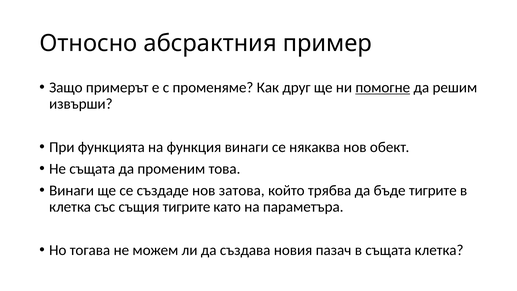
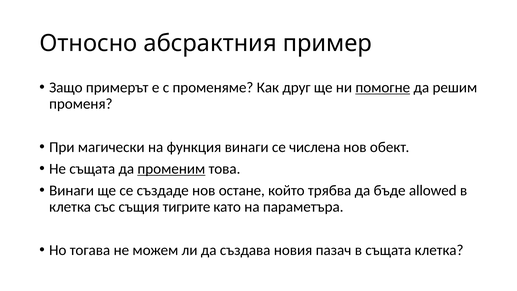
извърши: извърши -> променя
функцията: функцията -> магически
някаква: някаква -> числена
променим underline: none -> present
затова: затова -> остане
бъде тигрите: тигрите -> allowed
